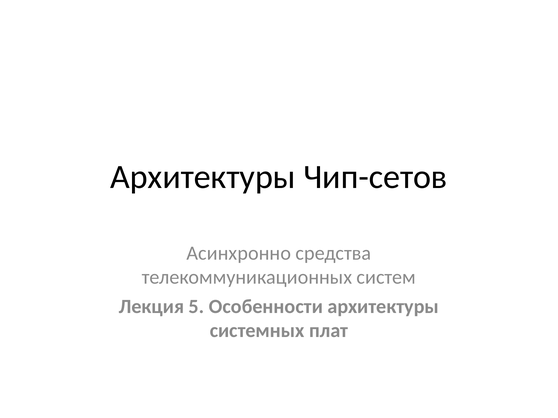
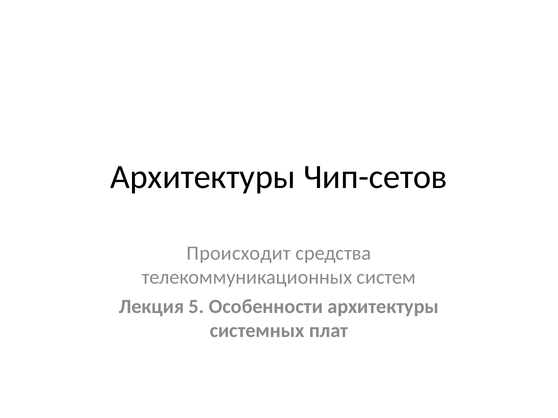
Асинхронно: Асинхронно -> Происходит
